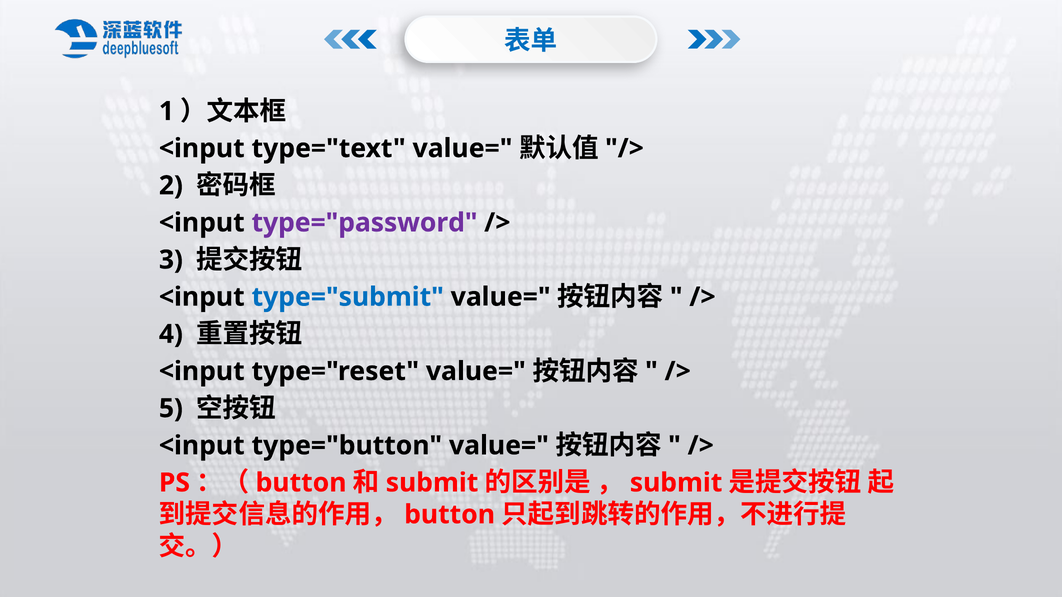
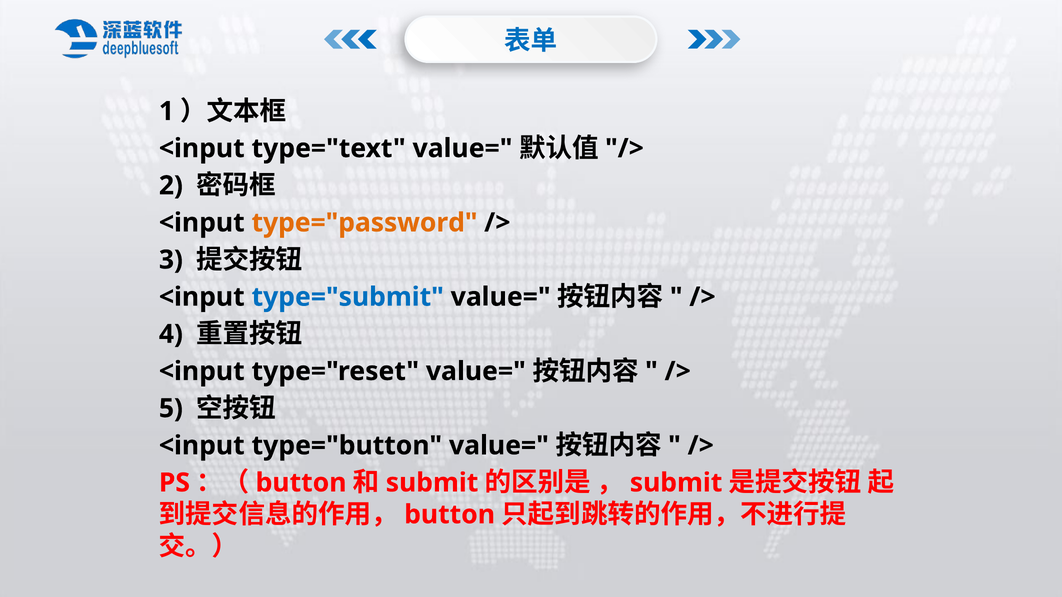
type="password colour: purple -> orange
